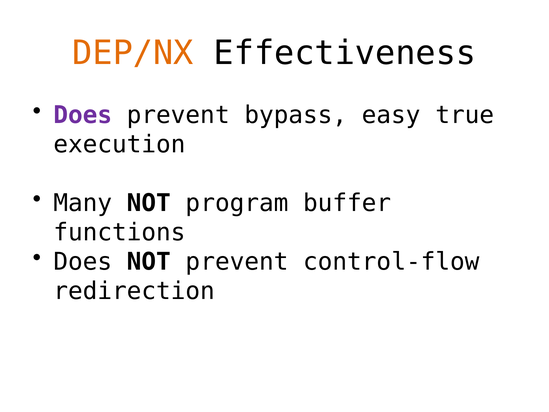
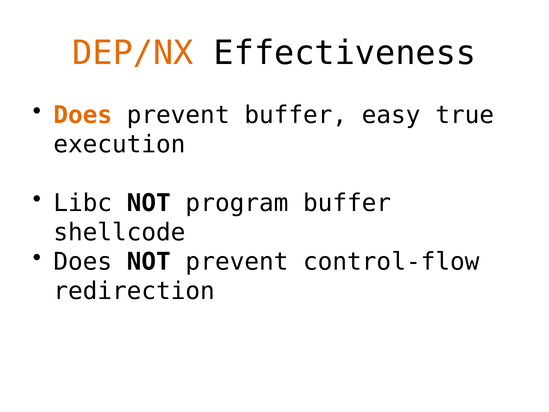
Does at (83, 115) colour: purple -> orange
prevent bypass: bypass -> buffer
Many: Many -> Libc
functions: functions -> shellcode
